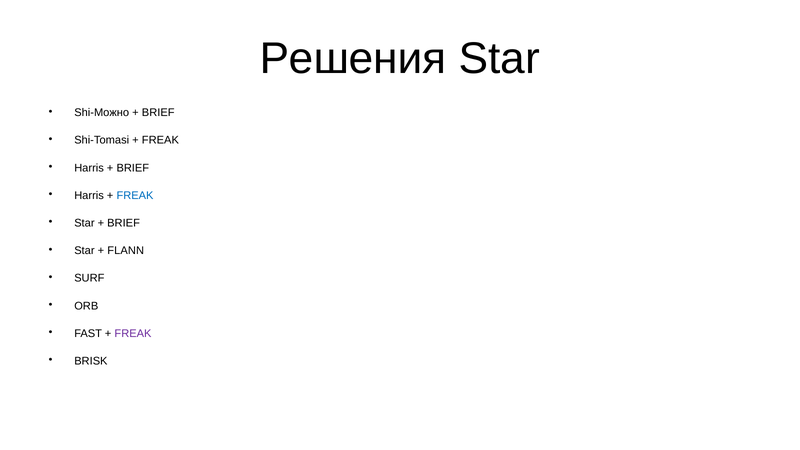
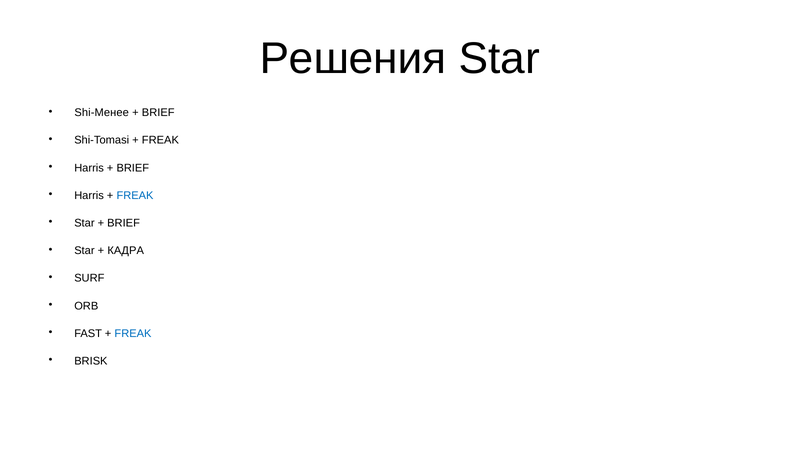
Shi-Можно: Shi-Можно -> Shi-Менее
FLANN: FLANN -> КАДРА
FREAK at (133, 333) colour: purple -> blue
